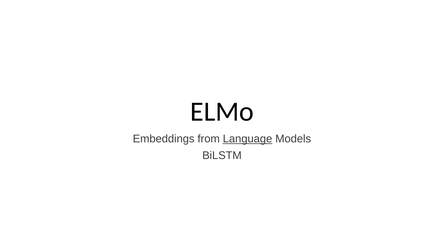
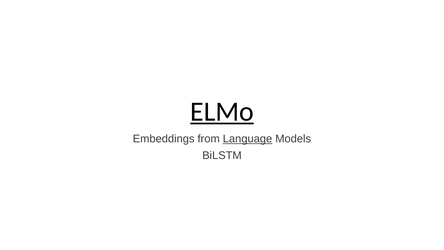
ELMo underline: none -> present
